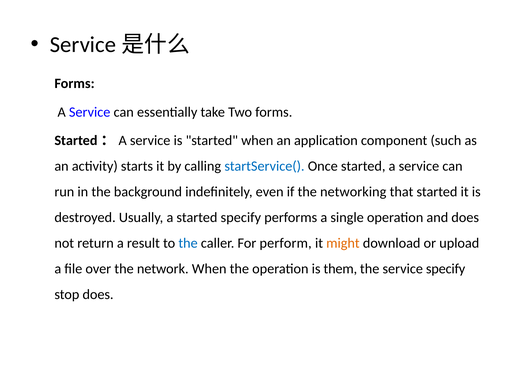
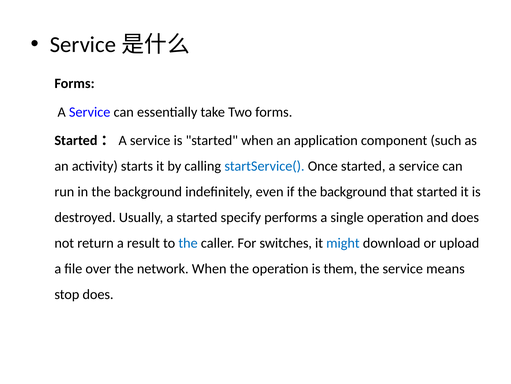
if the networking: networking -> background
perform: perform -> switches
might colour: orange -> blue
service specify: specify -> means
